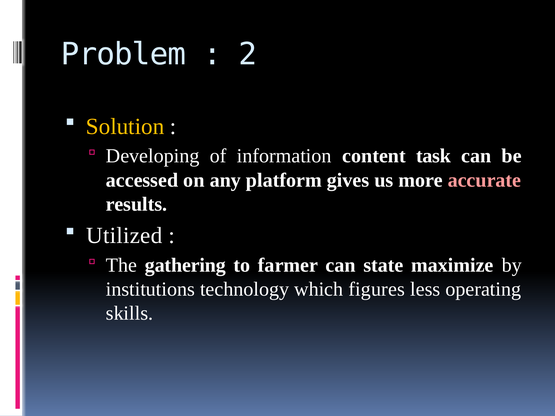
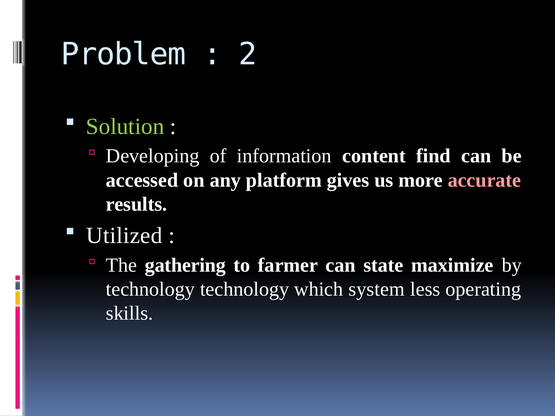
Solution colour: yellow -> light green
task: task -> find
institutions at (150, 289): institutions -> technology
figures: figures -> system
